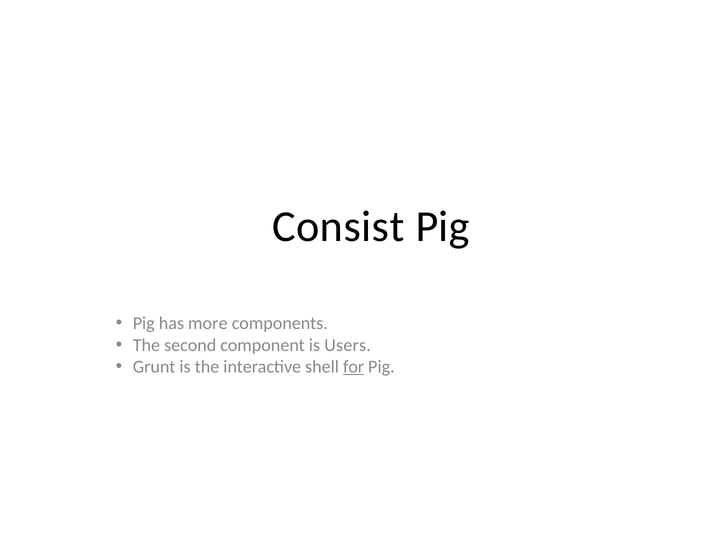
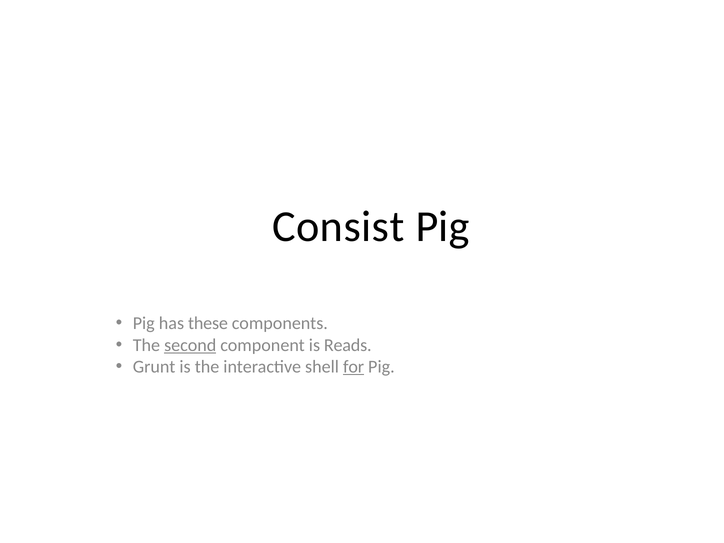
more: more -> these
second underline: none -> present
Users: Users -> Reads
